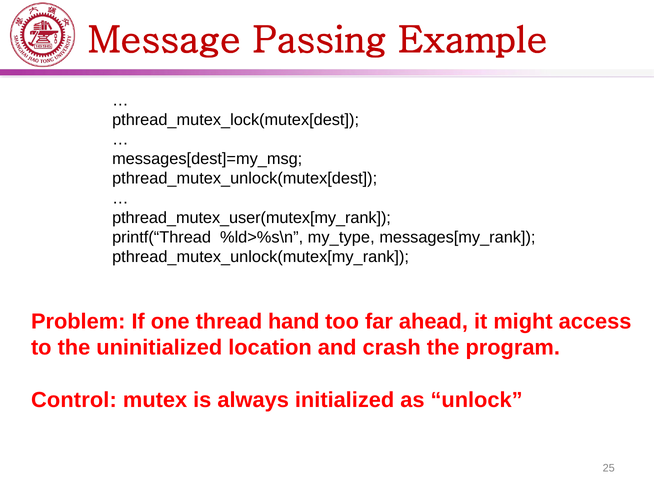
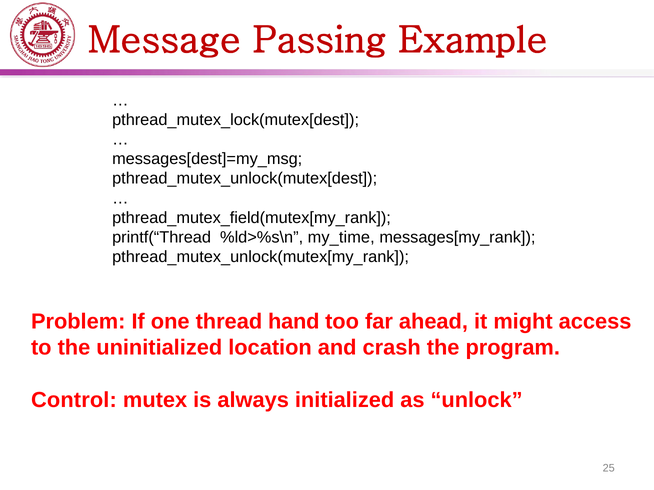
pthread_mutex_user(mutex[my_rank: pthread_mutex_user(mutex[my_rank -> pthread_mutex_field(mutex[my_rank
my_type: my_type -> my_time
